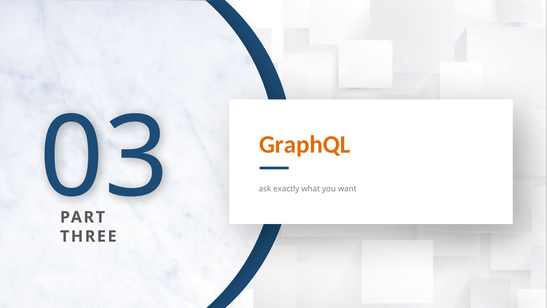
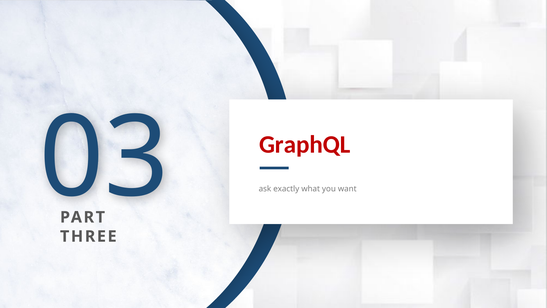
GraphQL colour: orange -> red
